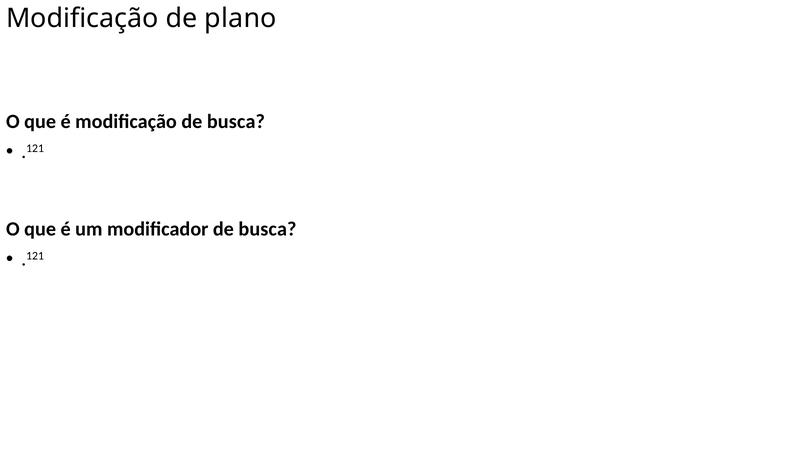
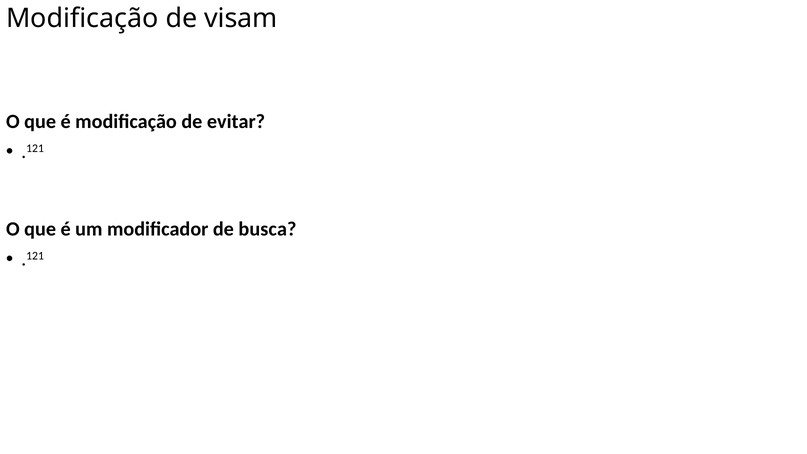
plano: plano -> visam
modificação de busca: busca -> evitar
